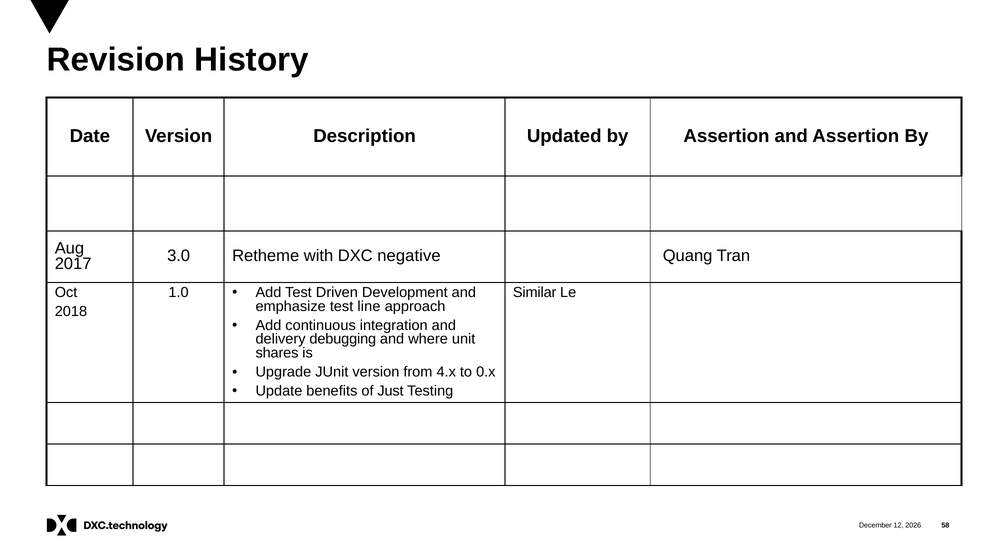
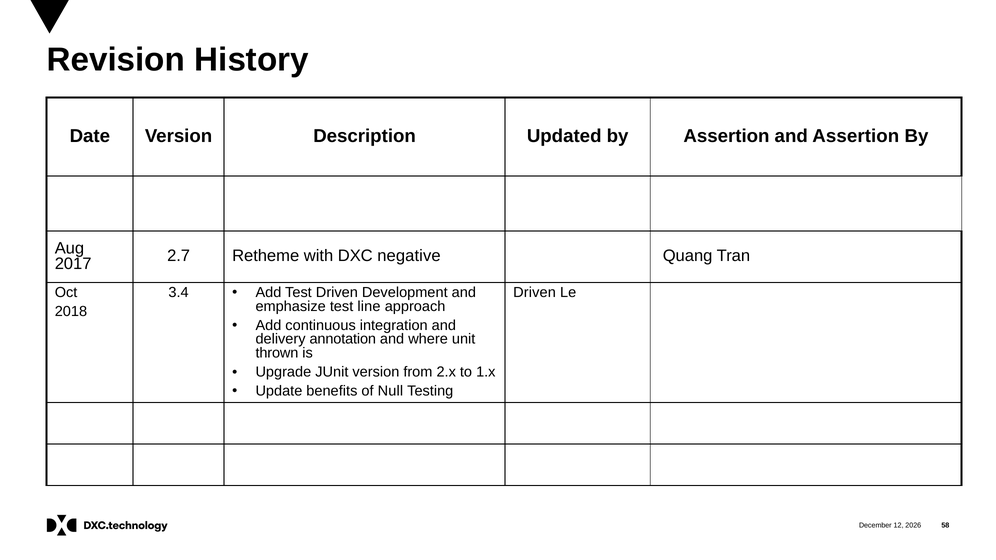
3.0: 3.0 -> 2.7
1.0: 1.0 -> 3.4
Similar at (535, 293): Similar -> Driven
debugging: debugging -> annotation
shares: shares -> thrown
4.x: 4.x -> 2.x
0.x: 0.x -> 1.x
Just: Just -> Null
